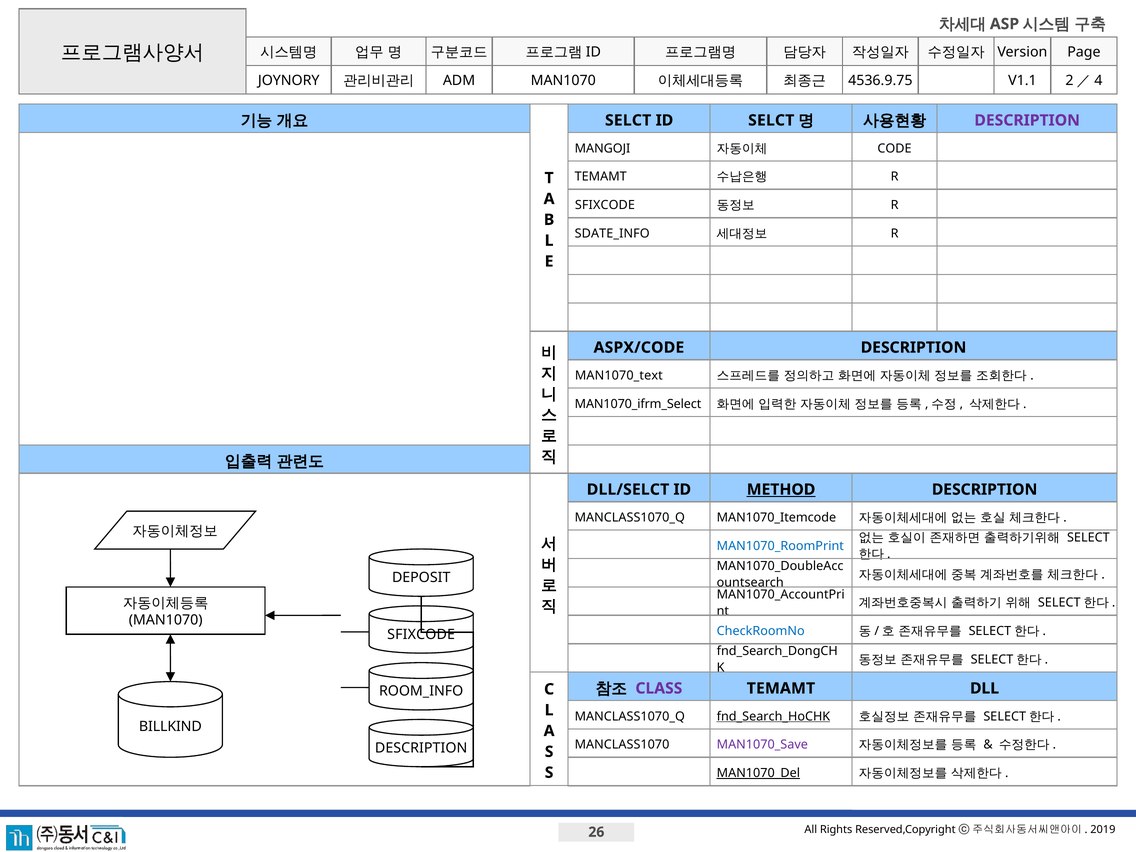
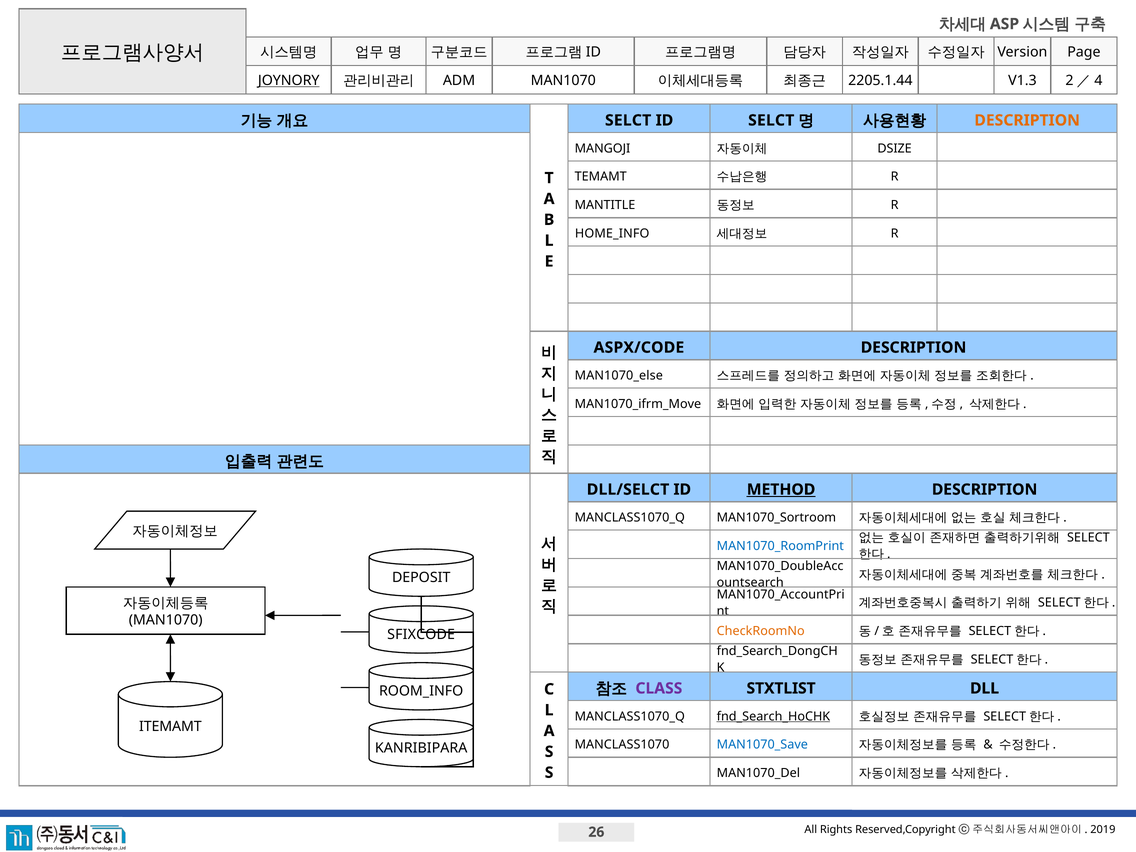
4536.9.75: 4536.9.75 -> 2205.1.44
V1.1: V1.1 -> V1.3
JOYNORY underline: none -> present
DESCRIPTION at (1027, 120) colour: purple -> orange
CODE: CODE -> DSIZE
SFIXCODE at (605, 205): SFIXCODE -> MANTITLE
SDATE_INFO: SDATE_INFO -> HOME_INFO
MAN1070_text: MAN1070_text -> MAN1070_else
MAN1070_ifrm_Select: MAN1070_ifrm_Select -> MAN1070_ifrm_Move
MAN1070_Itemcode: MAN1070_Itemcode -> MAN1070_Sortroom
CheckRoomNo colour: blue -> orange
TEMAMT at (781, 688): TEMAMT -> STXTLIST
BILLKIND: BILLKIND -> ITEMAMT
MAN1070_Save colour: purple -> blue
DESCRIPTION at (421, 748): DESCRIPTION -> KANRIBIPARA
MAN1070_Del underline: present -> none
